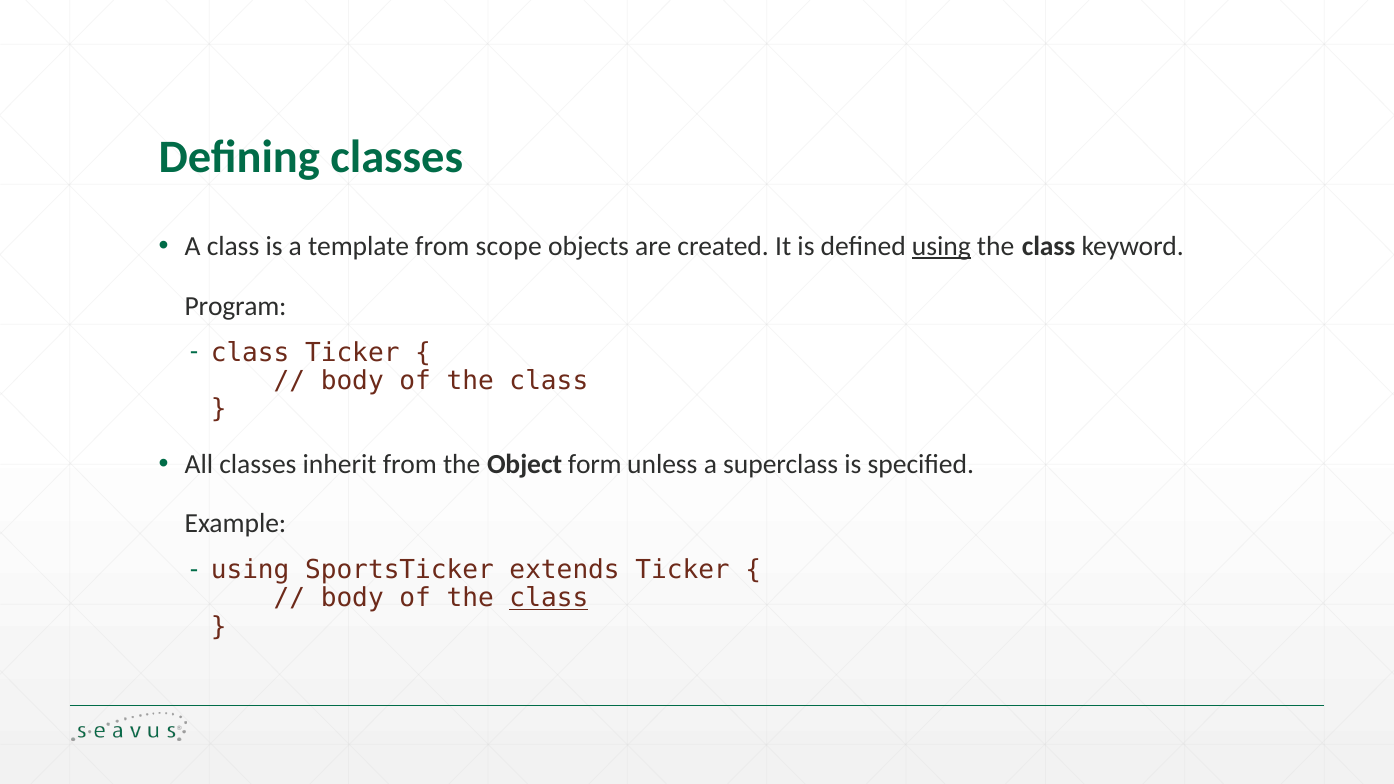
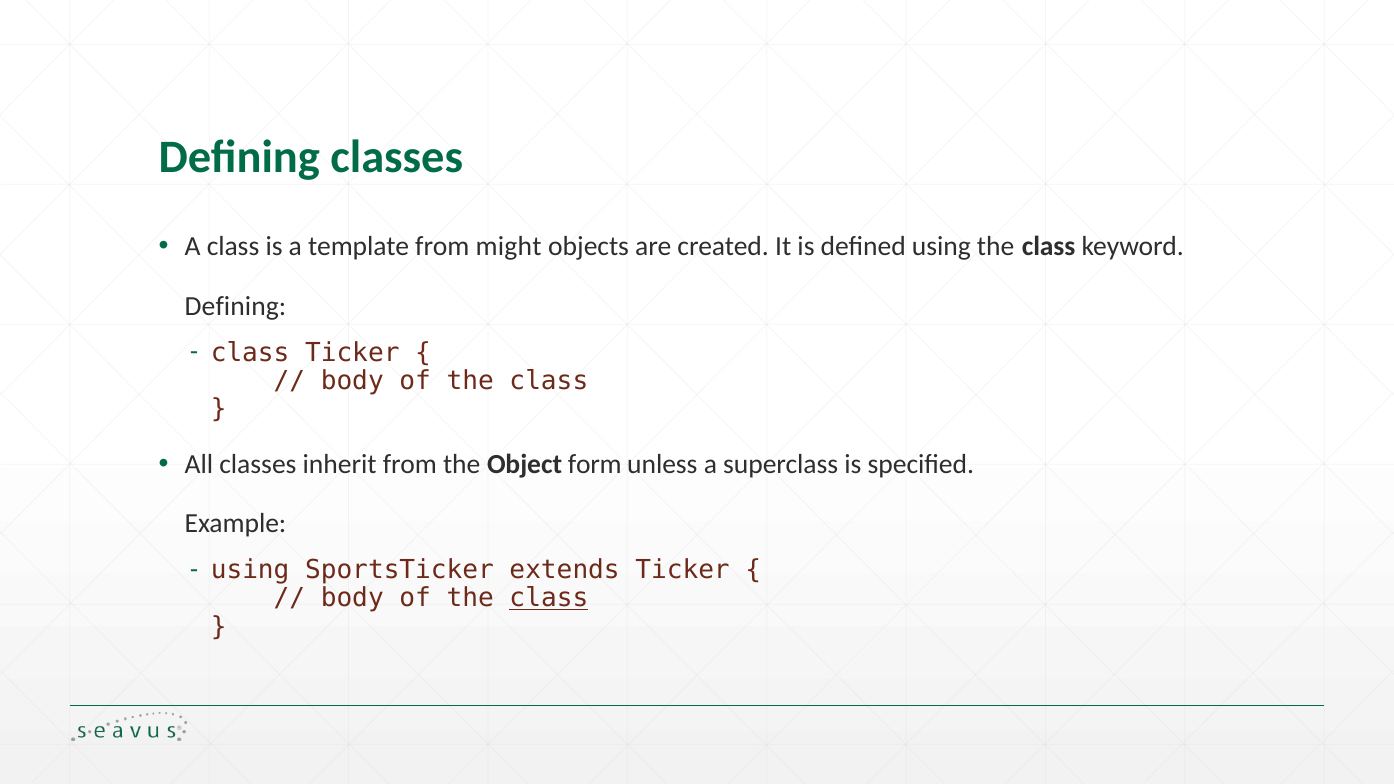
scope: scope -> might
using at (941, 246) underline: present -> none
Program at (236, 306): Program -> Defining
